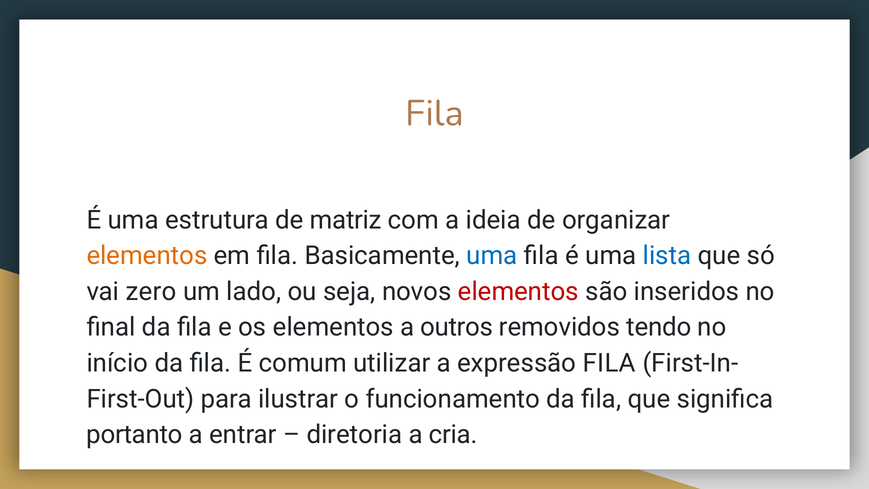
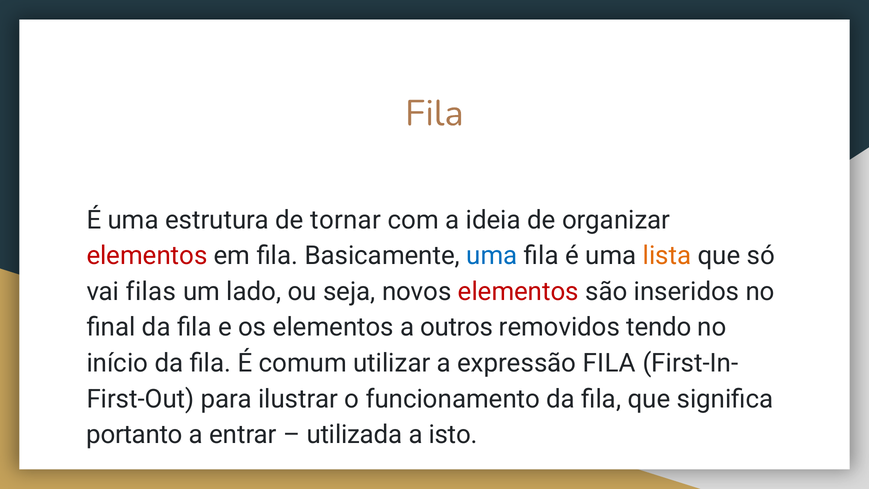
matriz: matriz -> tornar
elementos at (147, 256) colour: orange -> red
lista colour: blue -> orange
zero: zero -> filas
diretoria: diretoria -> utilizada
cria: cria -> isto
